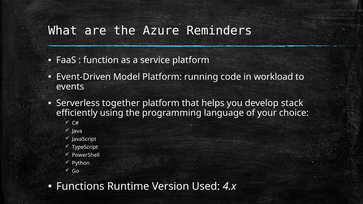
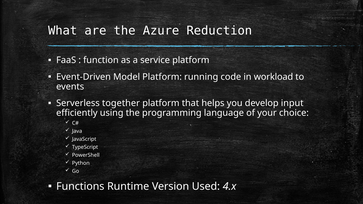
Reminders: Reminders -> Reduction
stack: stack -> input
